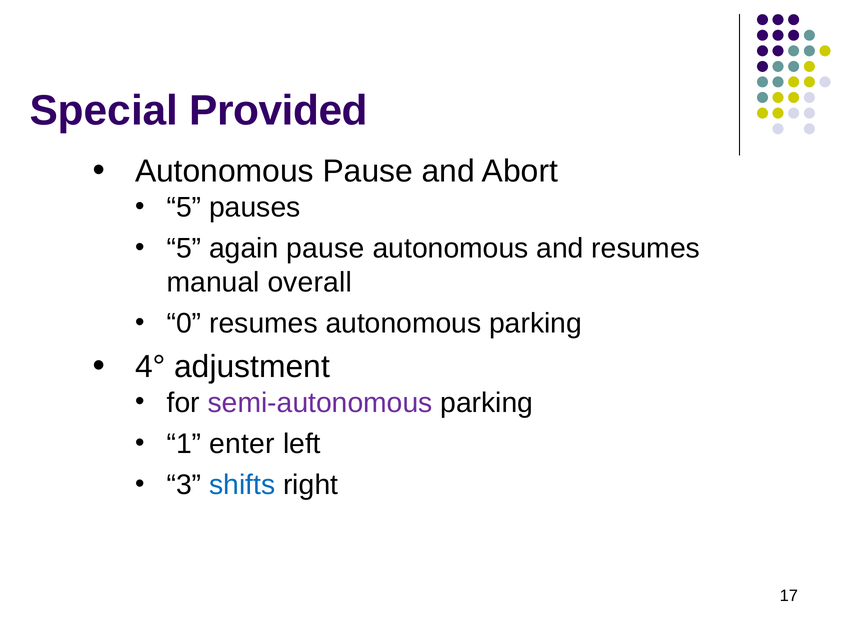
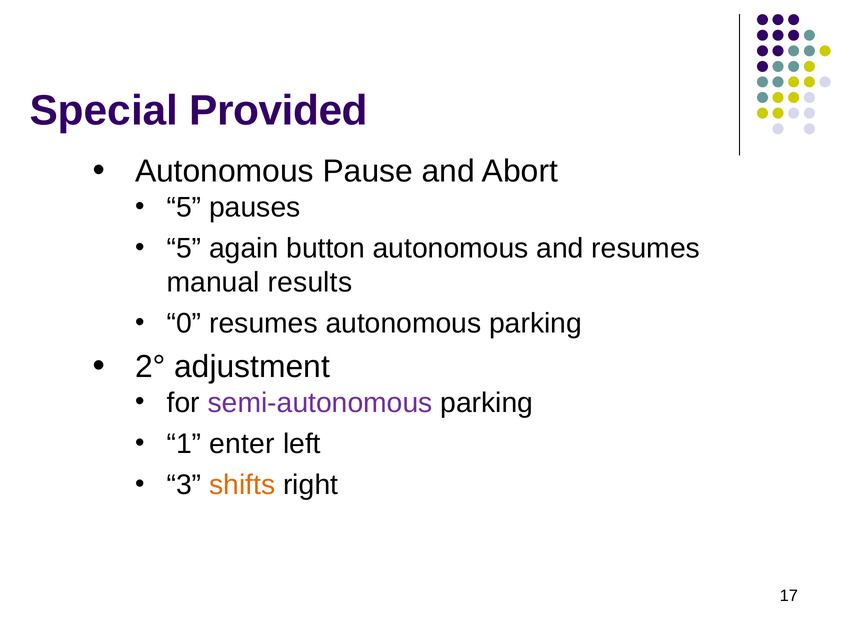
again pause: pause -> button
overall: overall -> results
4°: 4° -> 2°
shifts colour: blue -> orange
